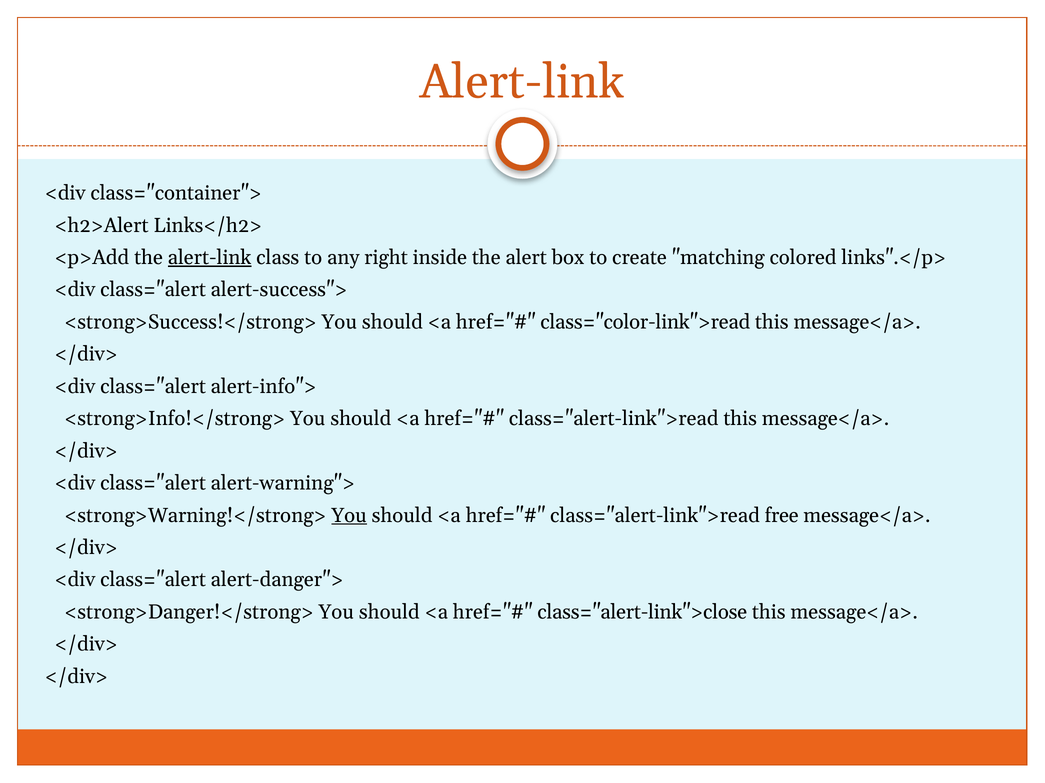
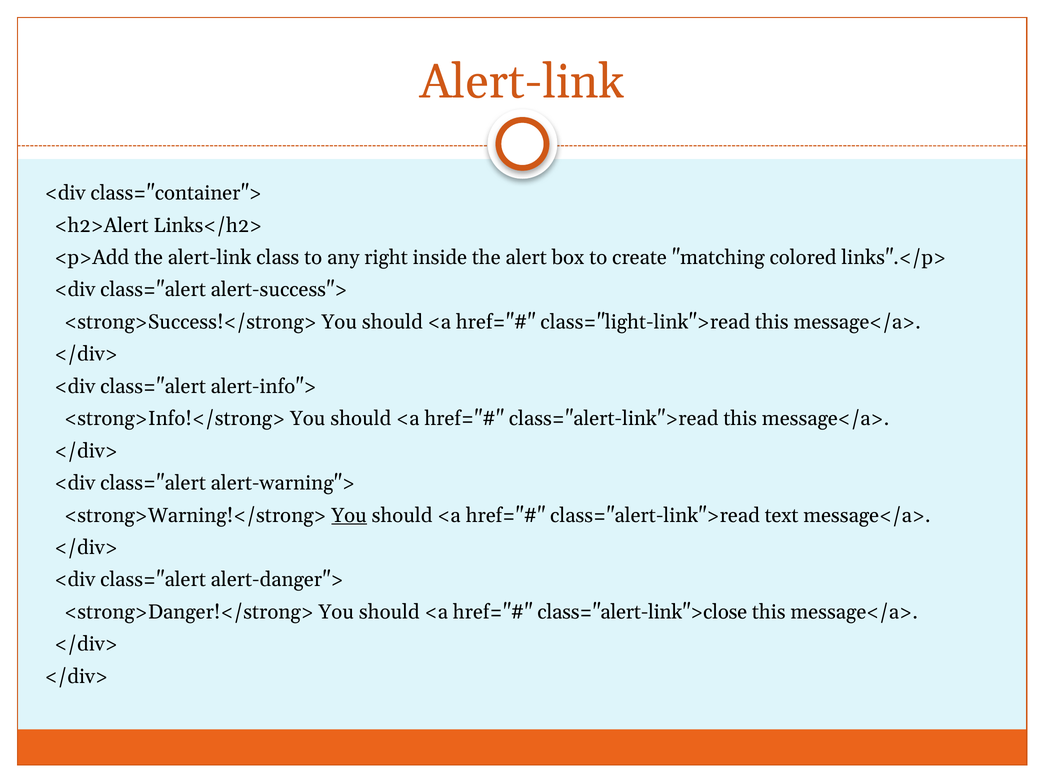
alert-link at (210, 258) underline: present -> none
class="color-link">read: class="color-link">read -> class="light-link">read
free: free -> text
